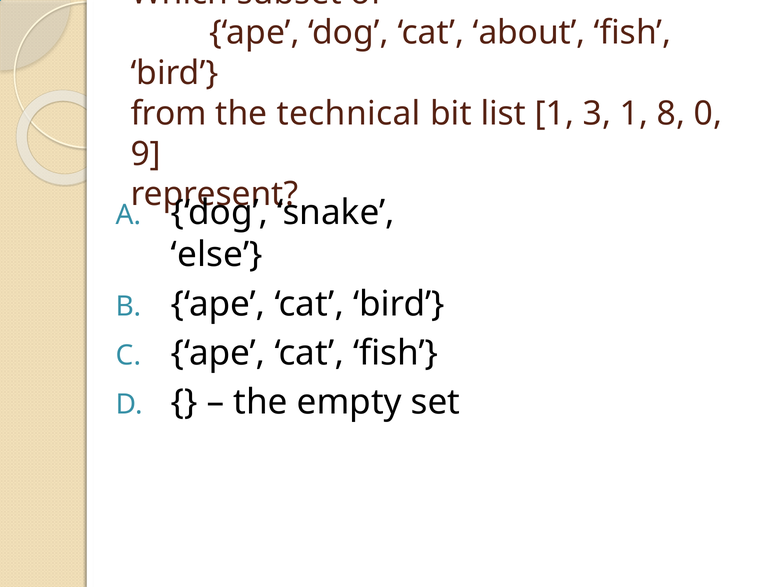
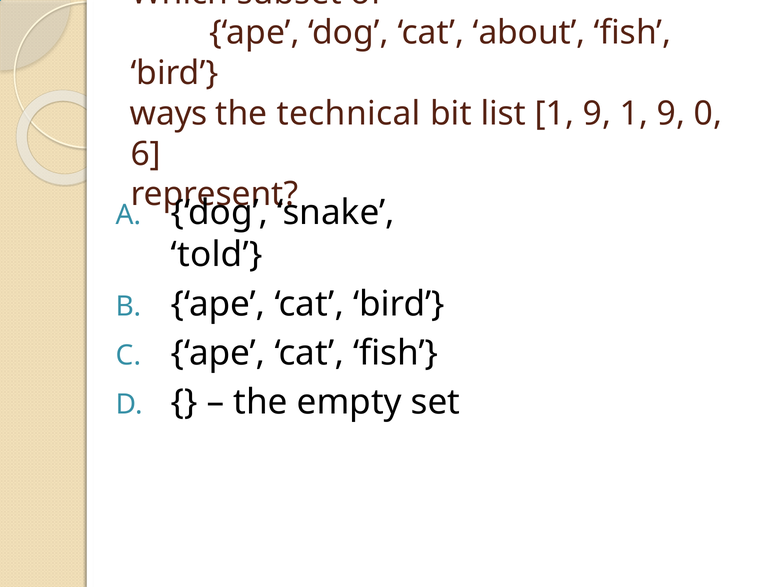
from: from -> ways
list 1 3: 3 -> 9
8 at (671, 114): 8 -> 9
9: 9 -> 6
else: else -> told
